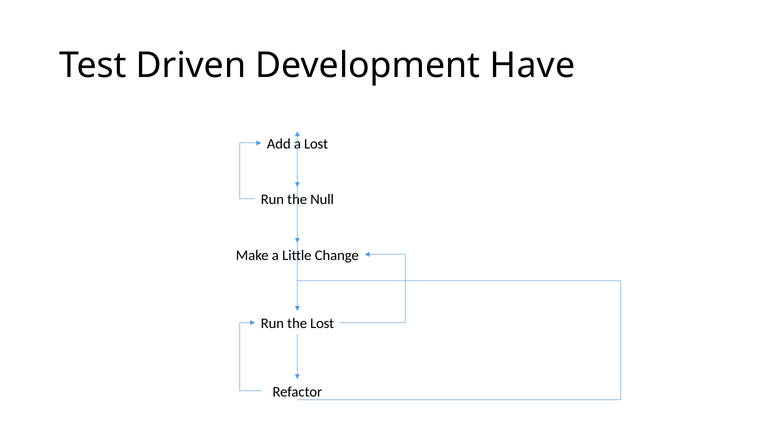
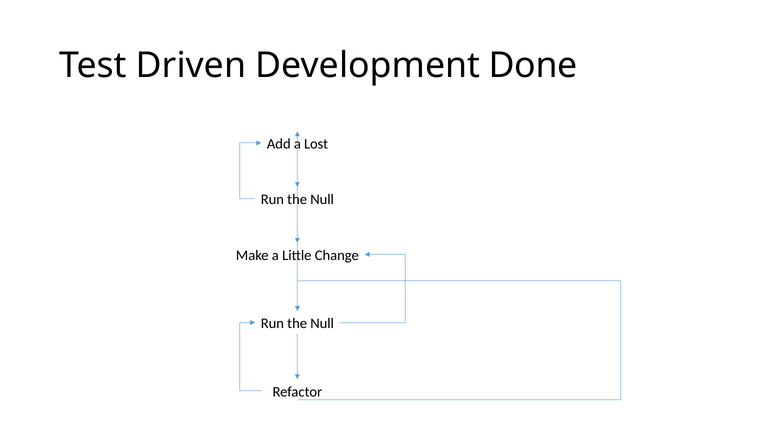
Have: Have -> Done
Lost at (322, 323): Lost -> Null
